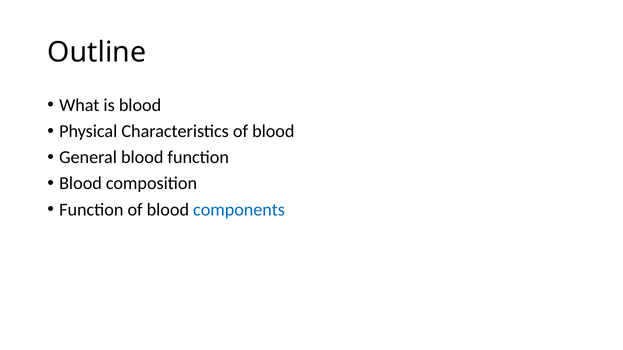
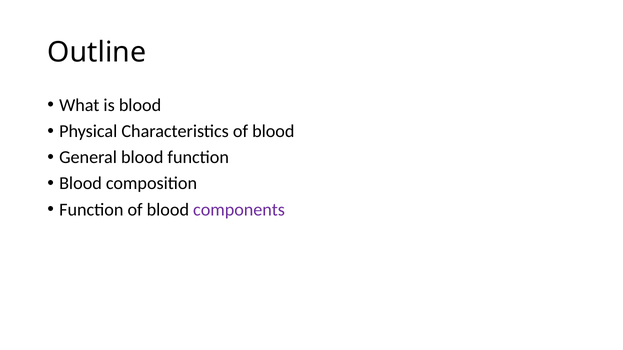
components colour: blue -> purple
